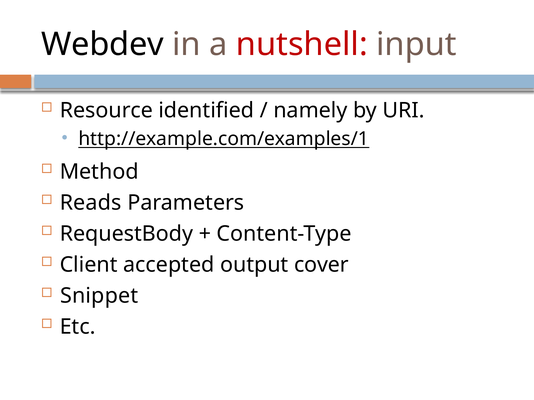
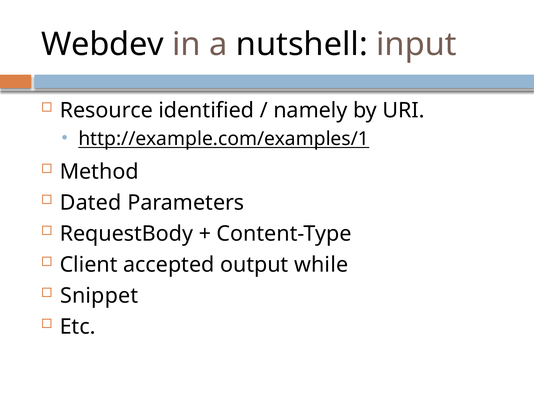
nutshell colour: red -> black
Reads: Reads -> Dated
cover: cover -> while
